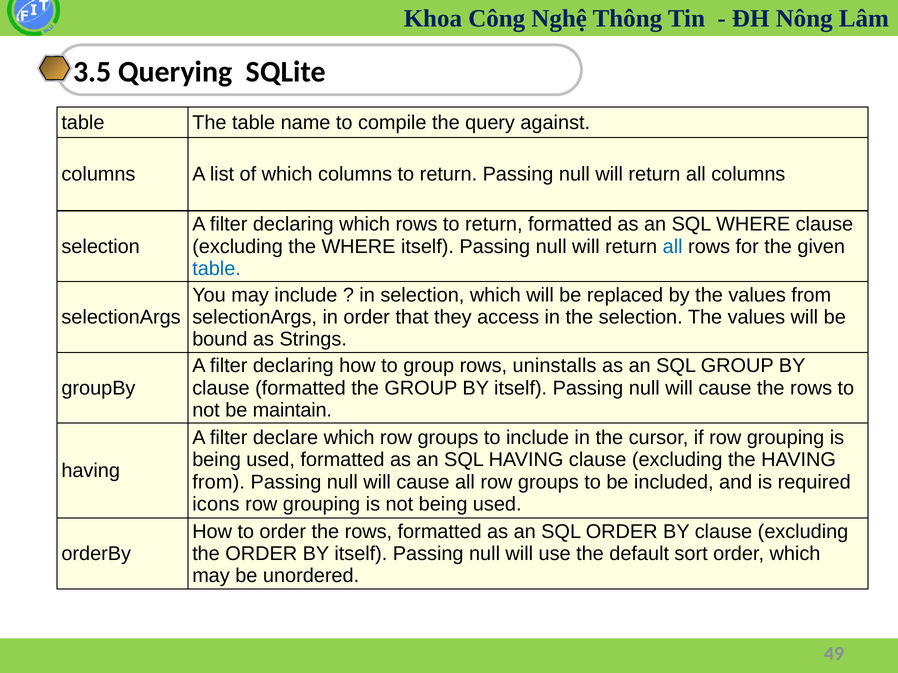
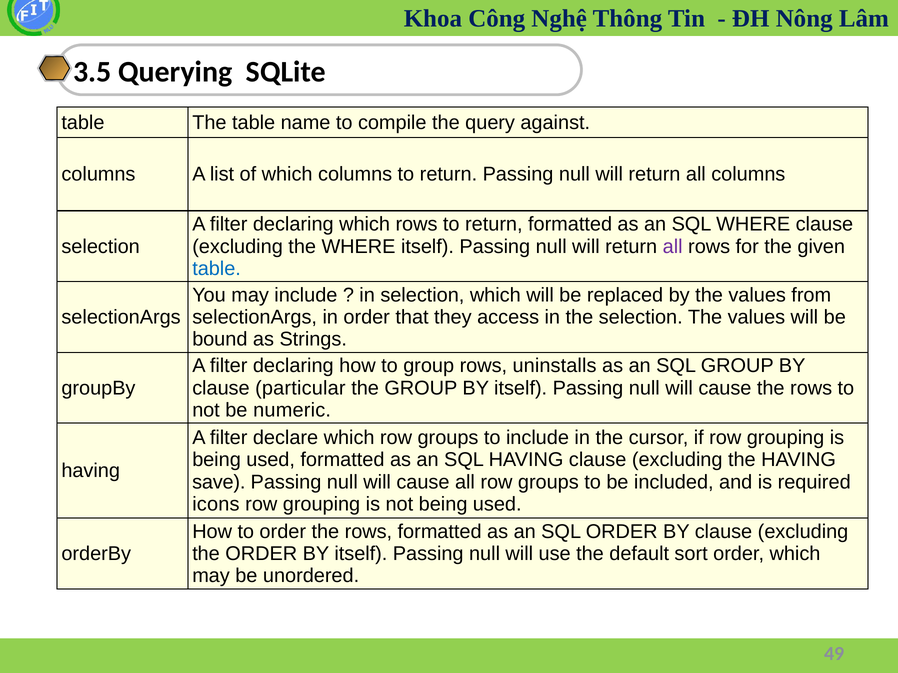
all at (673, 247) colour: blue -> purple
clause formatted: formatted -> particular
maintain: maintain -> numeric
from at (219, 482): from -> save
